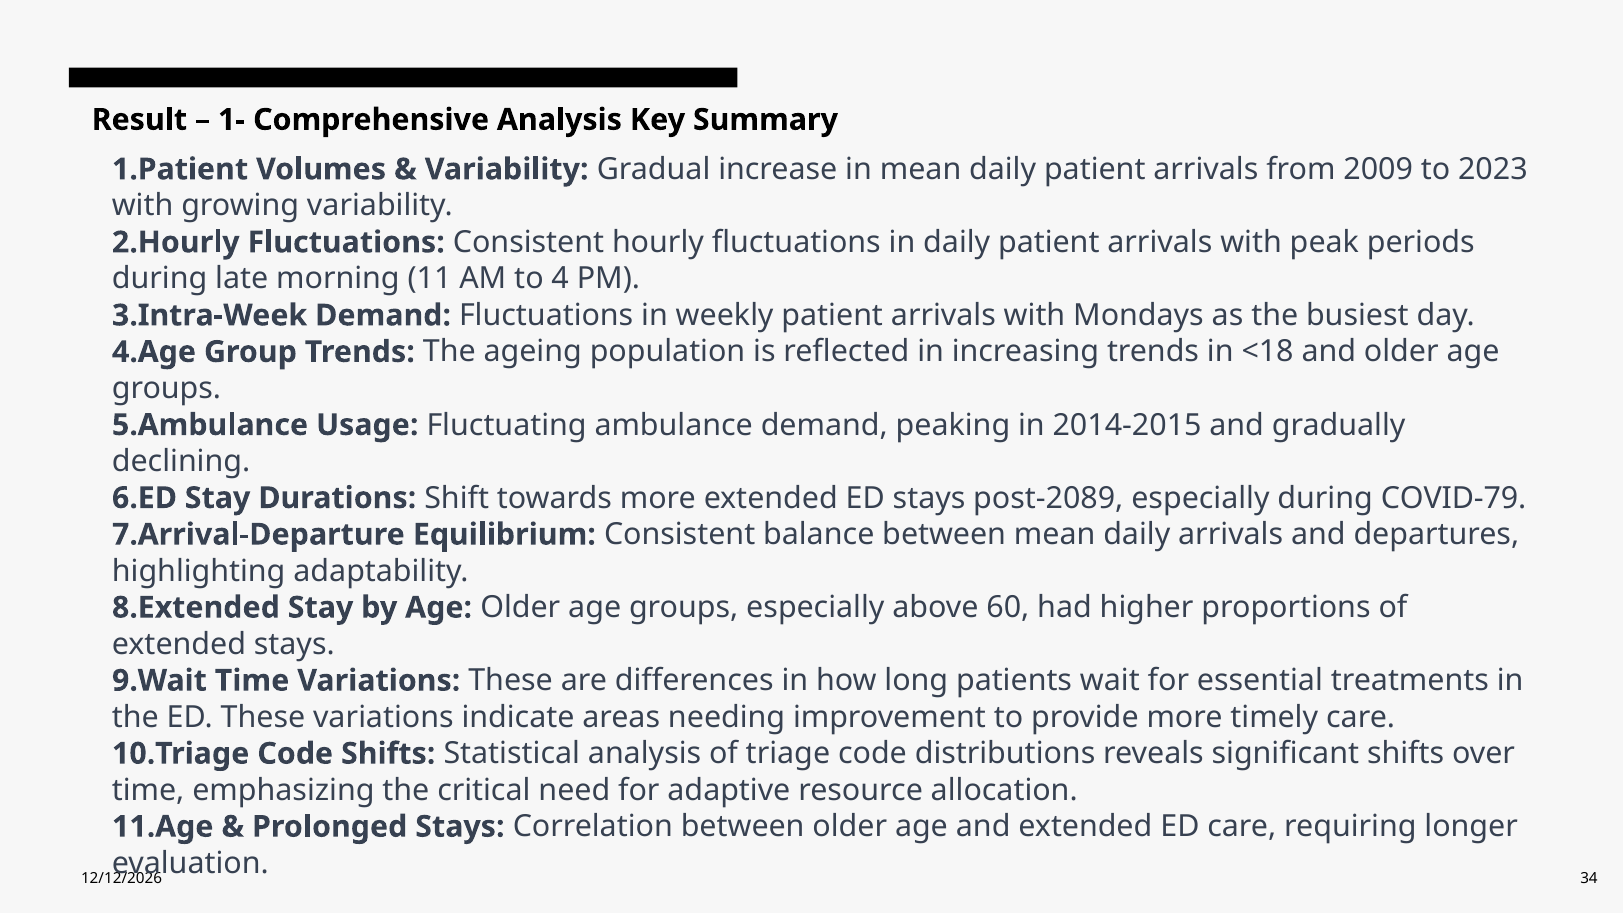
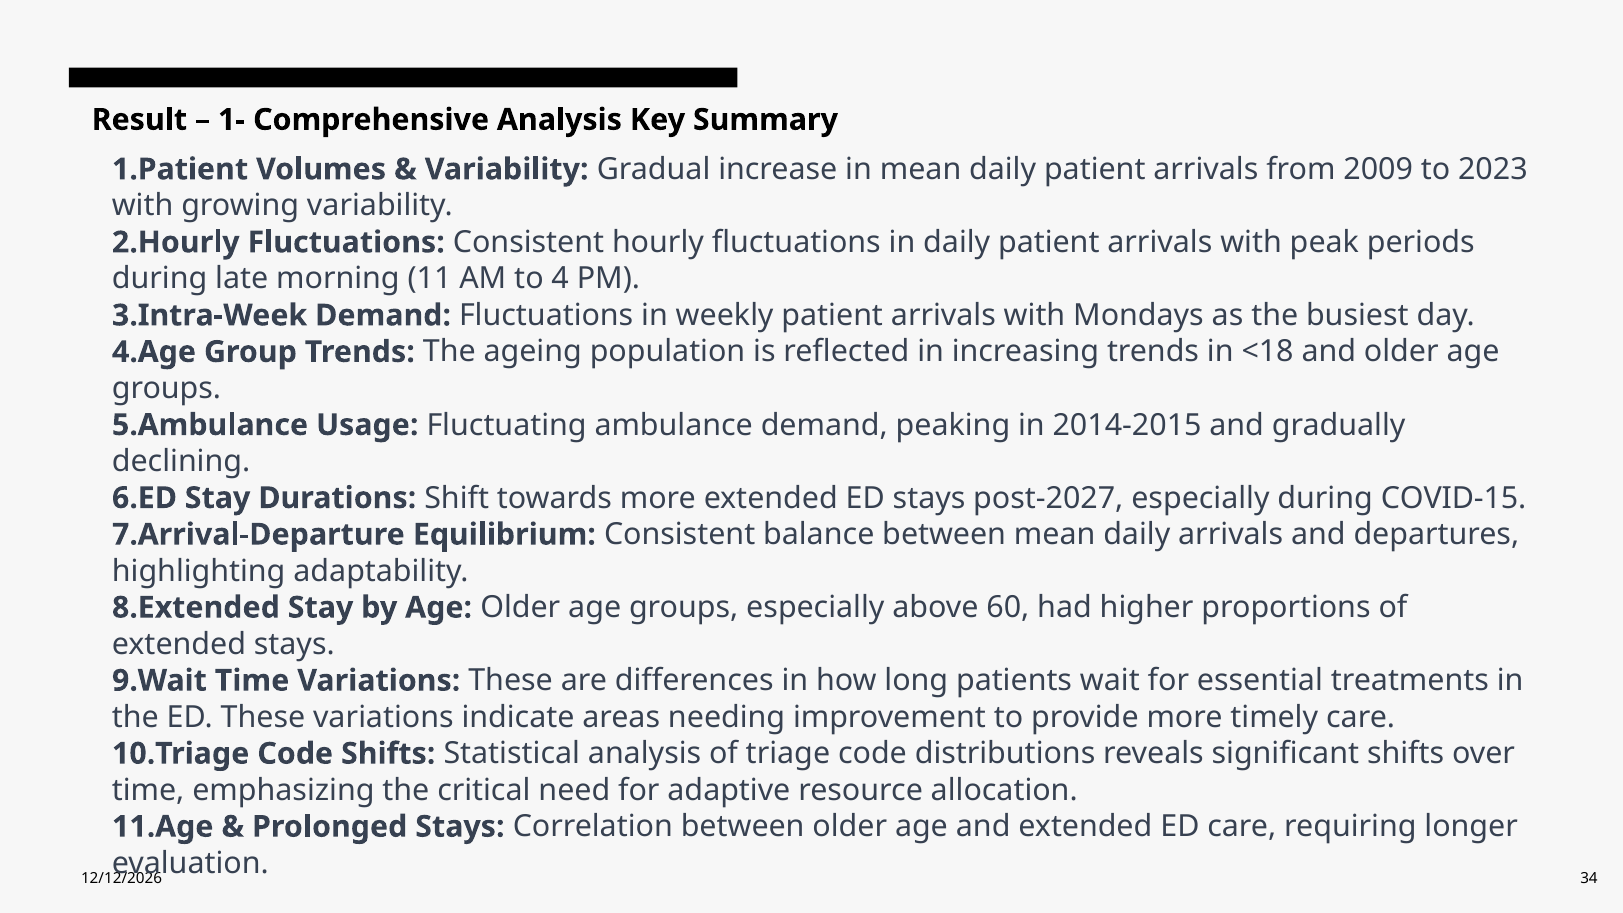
post-2089: post-2089 -> post-2027
COVID-79: COVID-79 -> COVID-15
